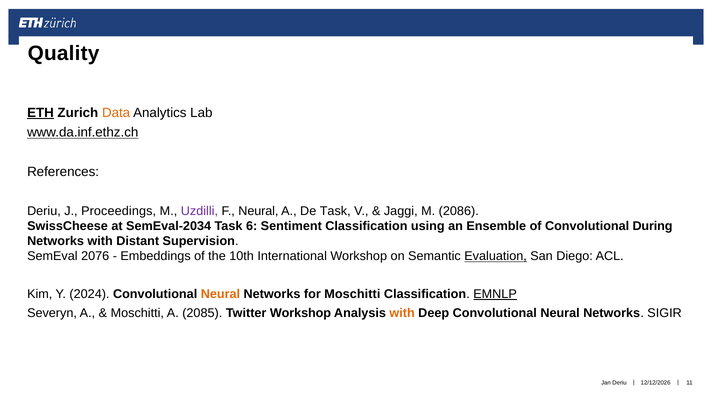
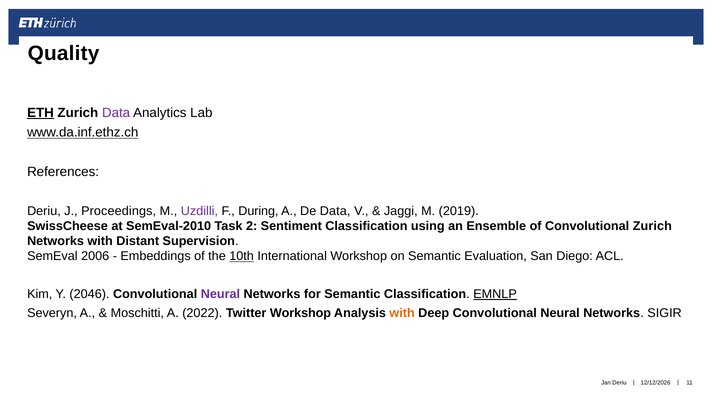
Data at (116, 113) colour: orange -> purple
F Neural: Neural -> During
De Task: Task -> Data
2086: 2086 -> 2019
SemEval-2034: SemEval-2034 -> SemEval-2010
6: 6 -> 2
Convolutional During: During -> Zurich
2076: 2076 -> 2006
10th underline: none -> present
Evaluation underline: present -> none
2024: 2024 -> 2046
Neural at (220, 294) colour: orange -> purple
for Moschitti: Moschitti -> Semantic
2085: 2085 -> 2022
